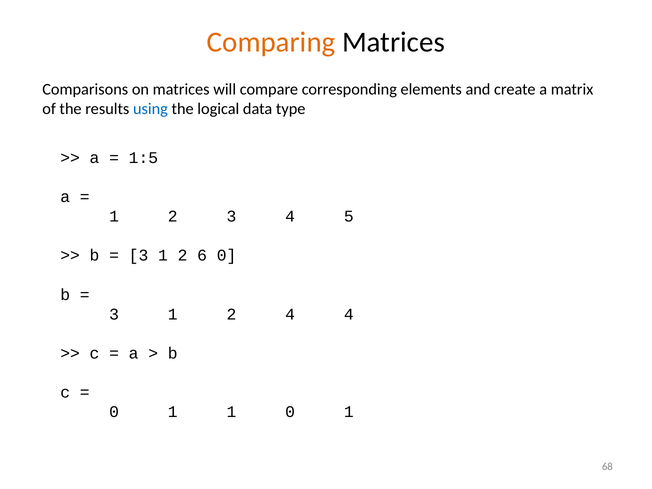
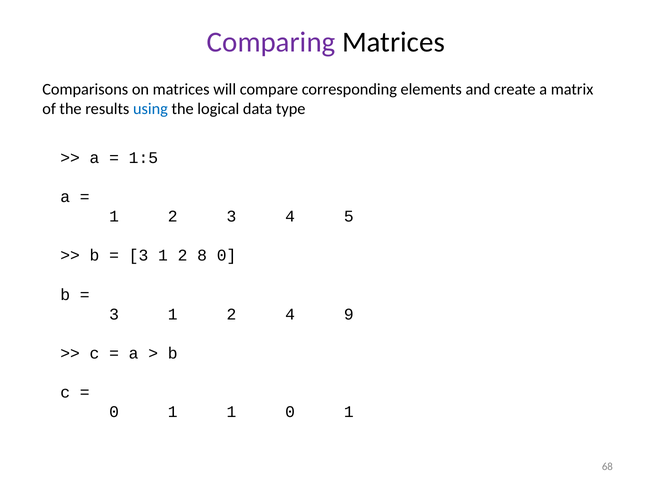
Comparing colour: orange -> purple
6: 6 -> 8
4 4: 4 -> 9
